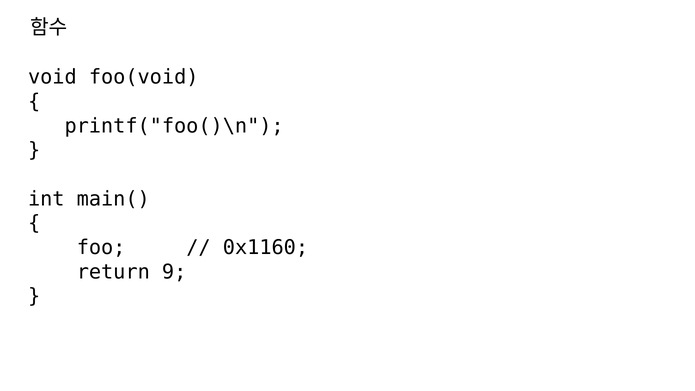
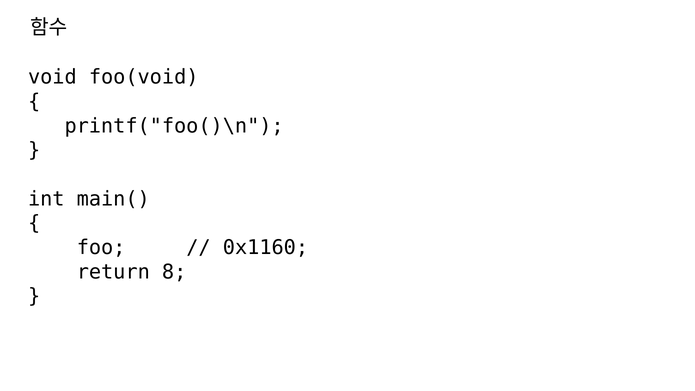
9: 9 -> 8
